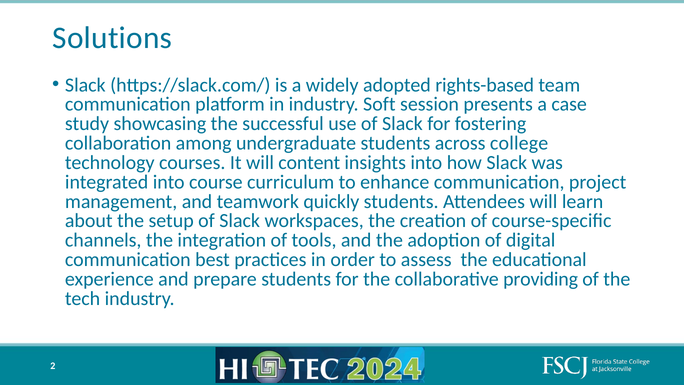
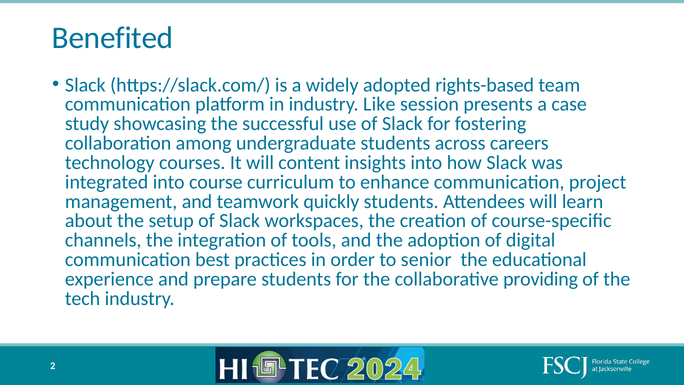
Solutions: Solutions -> Benefited
Soft: Soft -> Like
college: college -> careers
assess: assess -> senior
